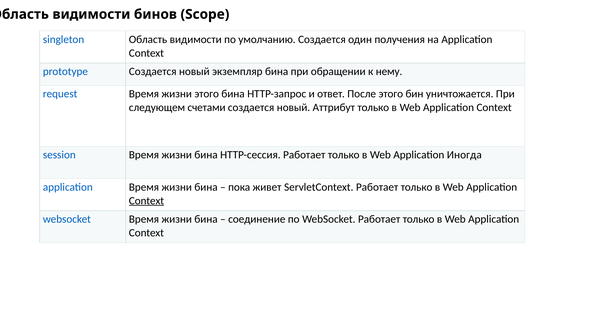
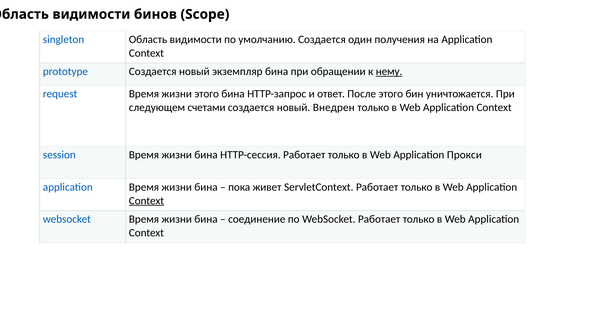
нему underline: none -> present
Аттрибут: Аттрибут -> Внедрен
Иногда: Иногда -> Прокси
